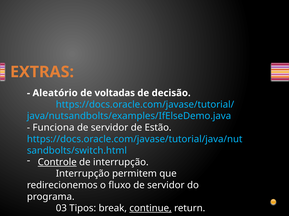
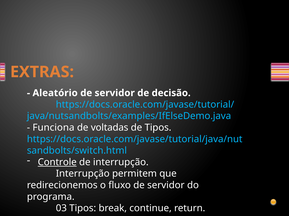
voltadas at (115, 93): voltadas -> servidor
servidor at (110, 128): servidor -> voltadas
de Estão: Estão -> Tipos
continue underline: present -> none
